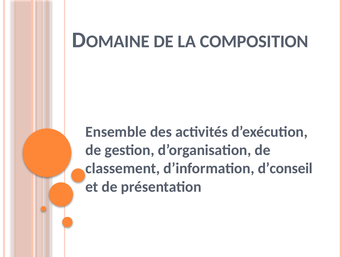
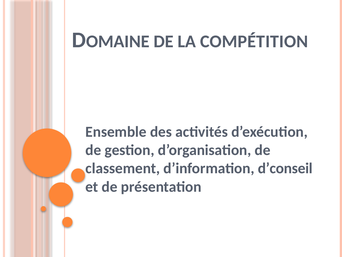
COMPOSITION: COMPOSITION -> COMPÉTITION
